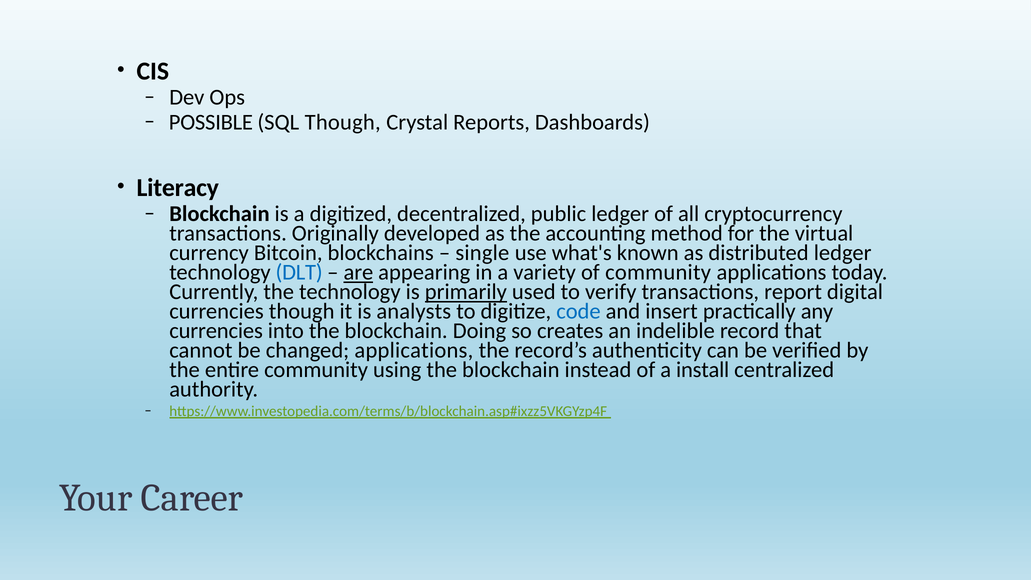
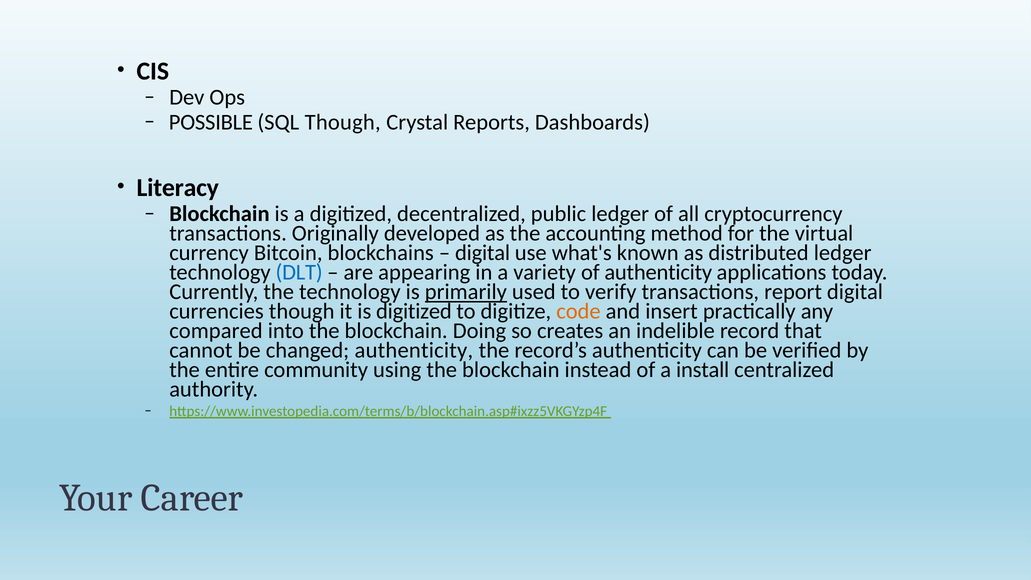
single at (482, 253): single -> digital
are underline: present -> none
of community: community -> authenticity
is analysts: analysts -> digitized
code colour: blue -> orange
currencies at (216, 331): currencies -> compared
changed applications: applications -> authenticity
